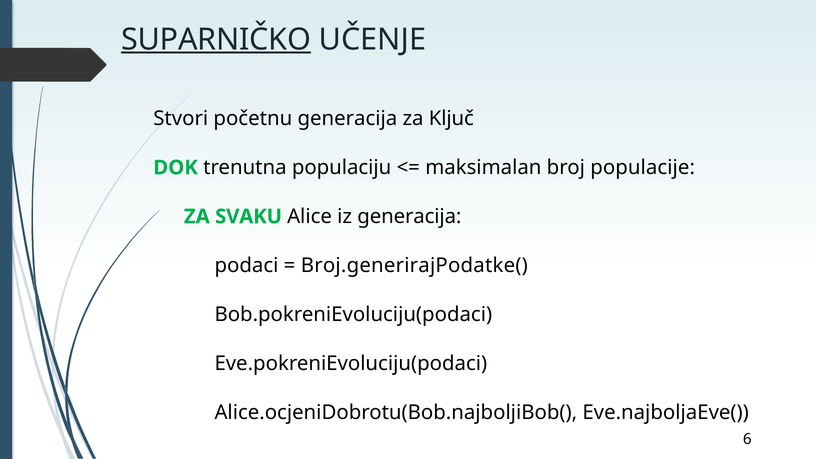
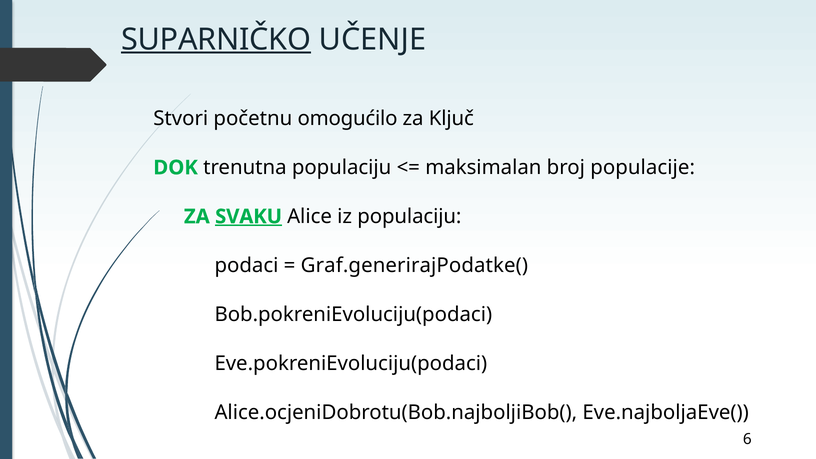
početnu generacija: generacija -> omogućilo
SVAKU underline: none -> present
iz generacija: generacija -> populaciju
Broj.generirajPodatke(: Broj.generirajPodatke( -> Graf.generirajPodatke(
